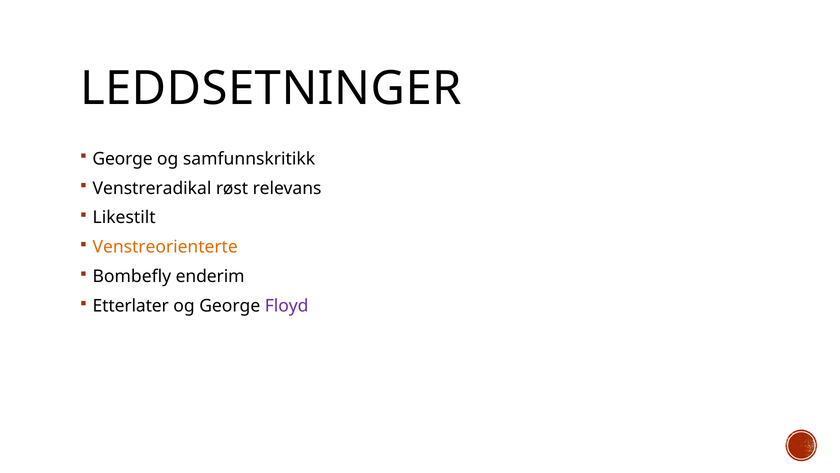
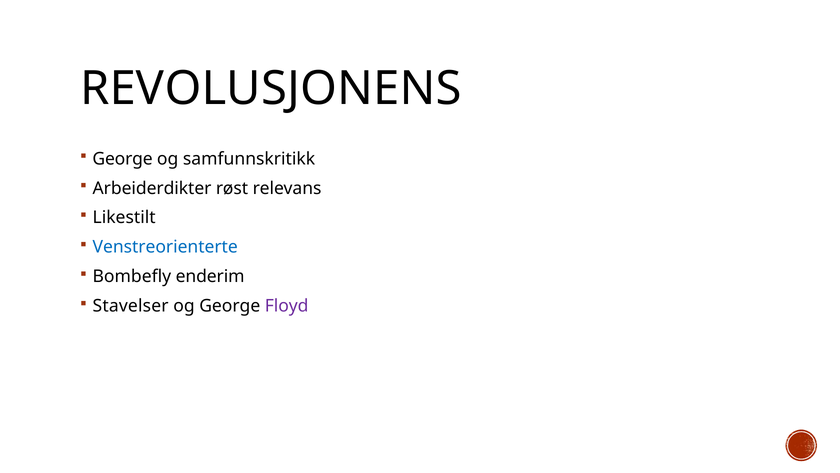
LEDDSETNINGER: LEDDSETNINGER -> REVOLUSJONENS
Venstreradikal: Venstreradikal -> Arbeiderdikter
Venstreorienterte colour: orange -> blue
Etterlater: Etterlater -> Stavelser
